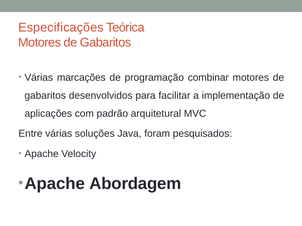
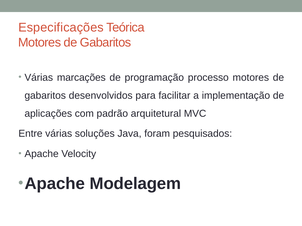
combinar: combinar -> processo
Abordagem: Abordagem -> Modelagem
